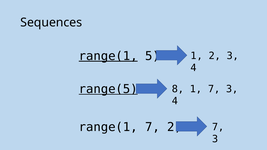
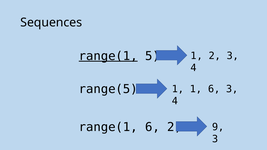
range(5 underline: present -> none
8 at (178, 89): 8 -> 1
1 7: 7 -> 6
range(1 7: 7 -> 6
7 at (218, 127): 7 -> 9
